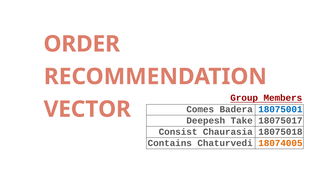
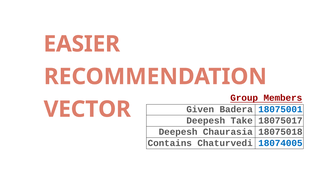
ORDER: ORDER -> EASIER
Comes: Comes -> Given
Consist at (178, 132): Consist -> Deepesh
18074005 colour: orange -> blue
